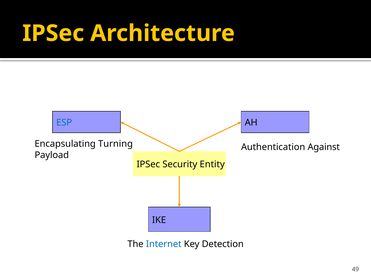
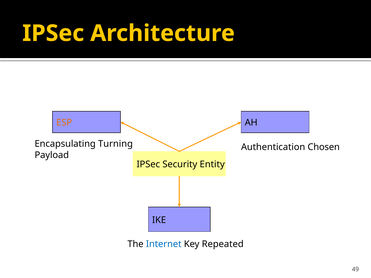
ESP colour: blue -> orange
Against: Against -> Chosen
Detection: Detection -> Repeated
